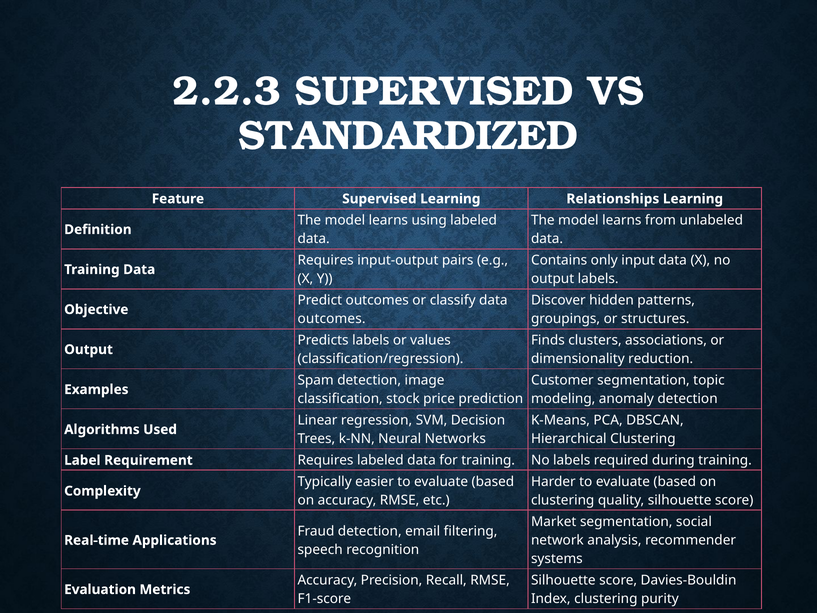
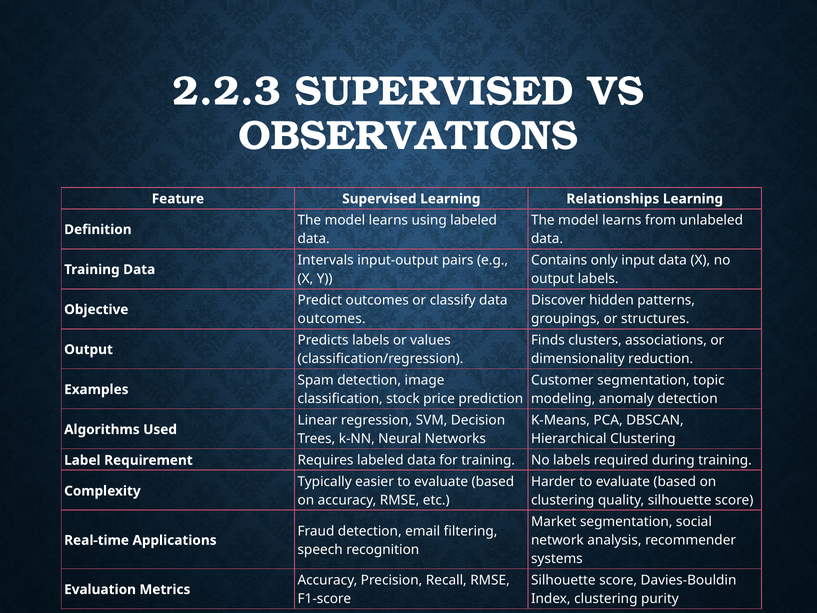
STANDARDIZED: STANDARDIZED -> OBSERVATIONS
Requires at (326, 260): Requires -> Intervals
